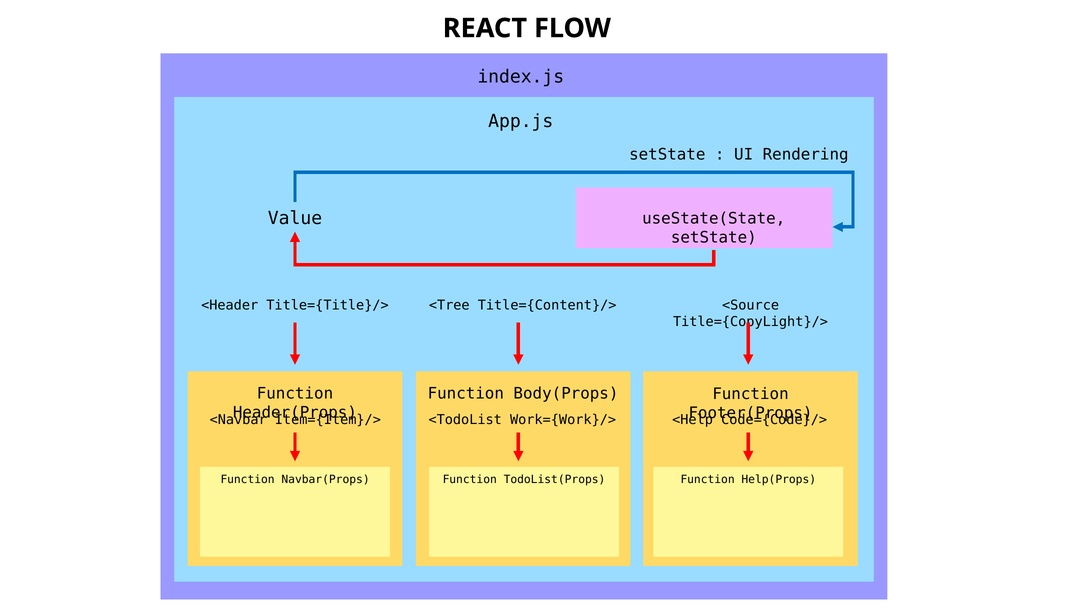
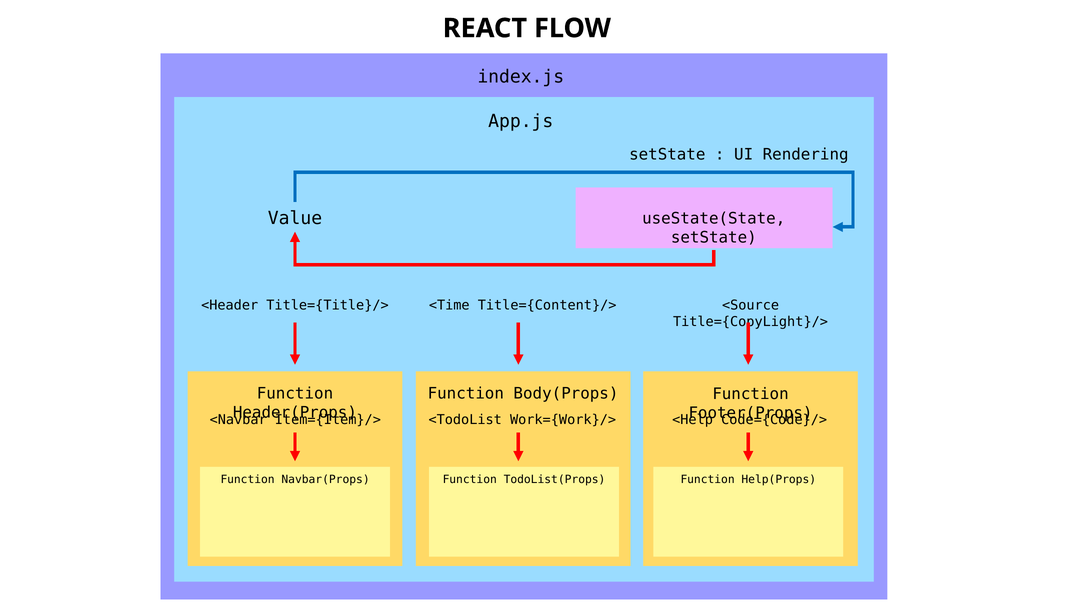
<Tree: <Tree -> <Time
